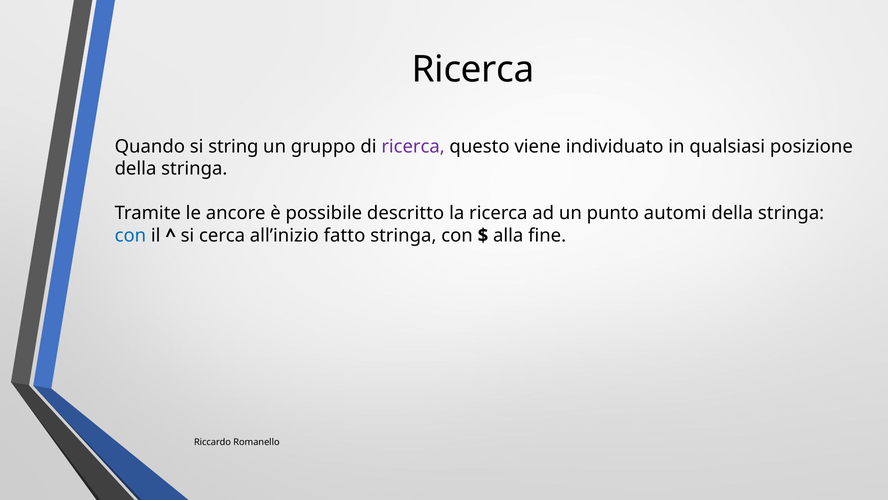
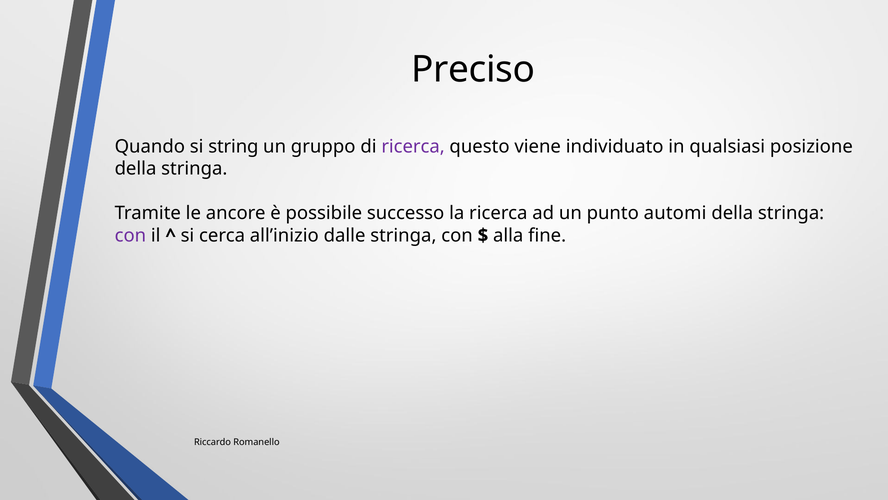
Ricerca at (473, 70): Ricerca -> Preciso
descritto: descritto -> successo
con at (130, 235) colour: blue -> purple
fatto: fatto -> dalle
